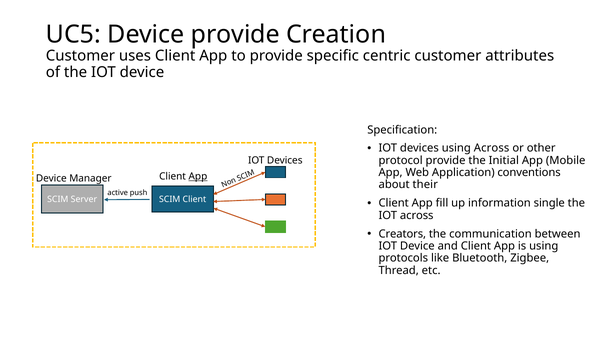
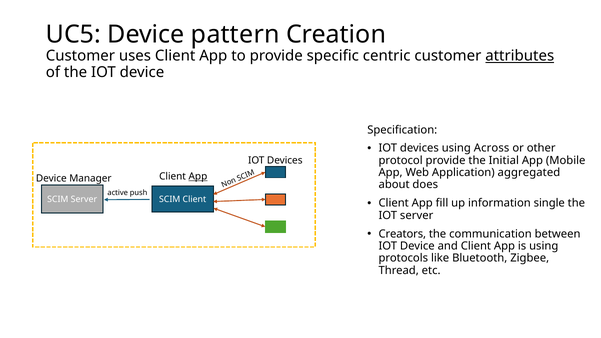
Device provide: provide -> pattern
attributes underline: none -> present
conventions: conventions -> aggregated
their: their -> does
IOT across: across -> server
